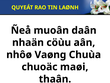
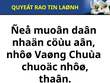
chuoäc maøi: maøi -> nhôø
